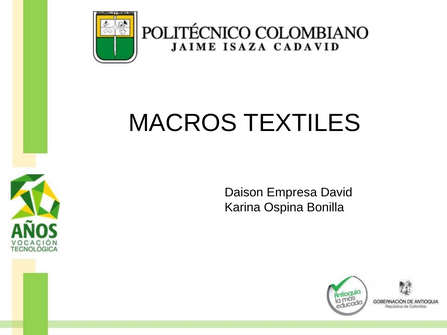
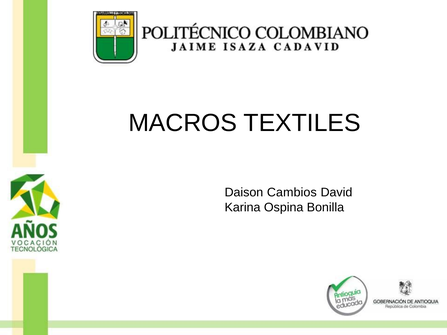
Empresa: Empresa -> Cambios
